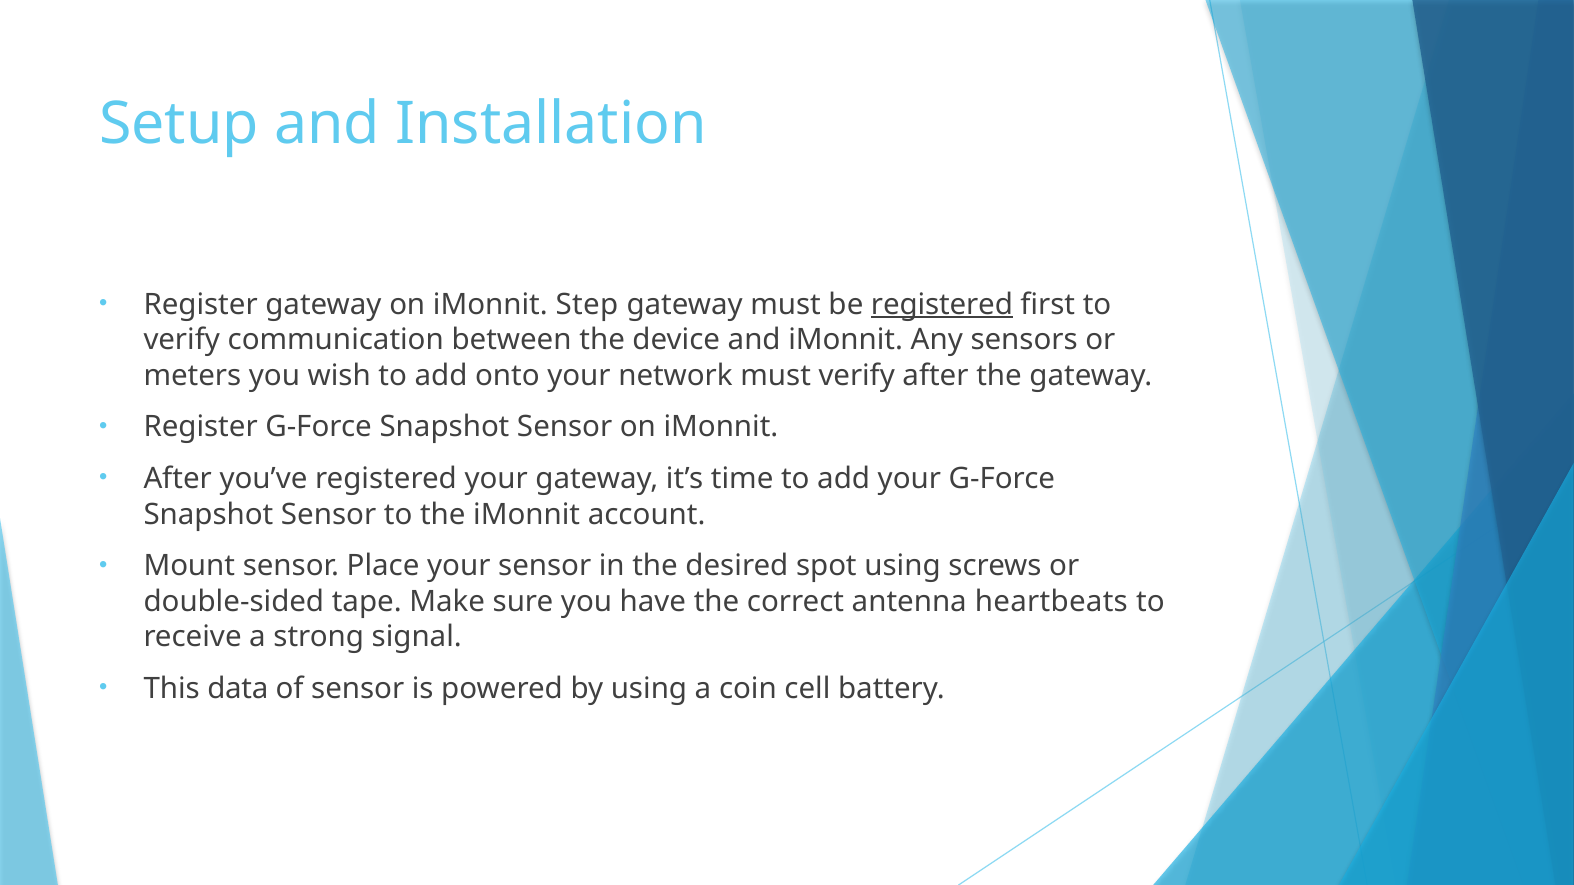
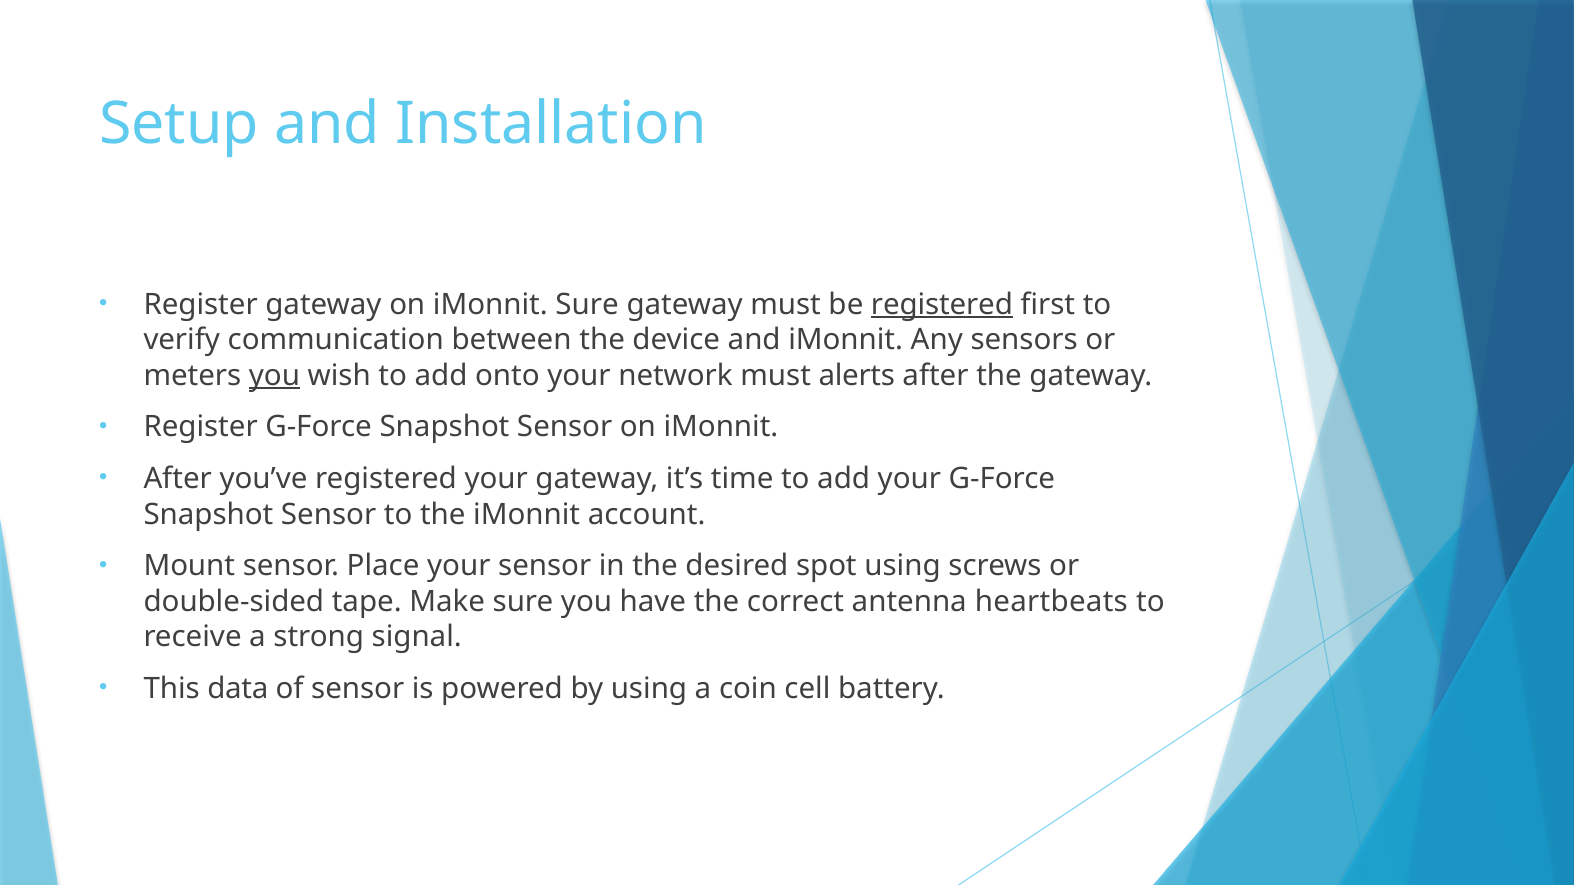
iMonnit Step: Step -> Sure
you at (274, 375) underline: none -> present
must verify: verify -> alerts
